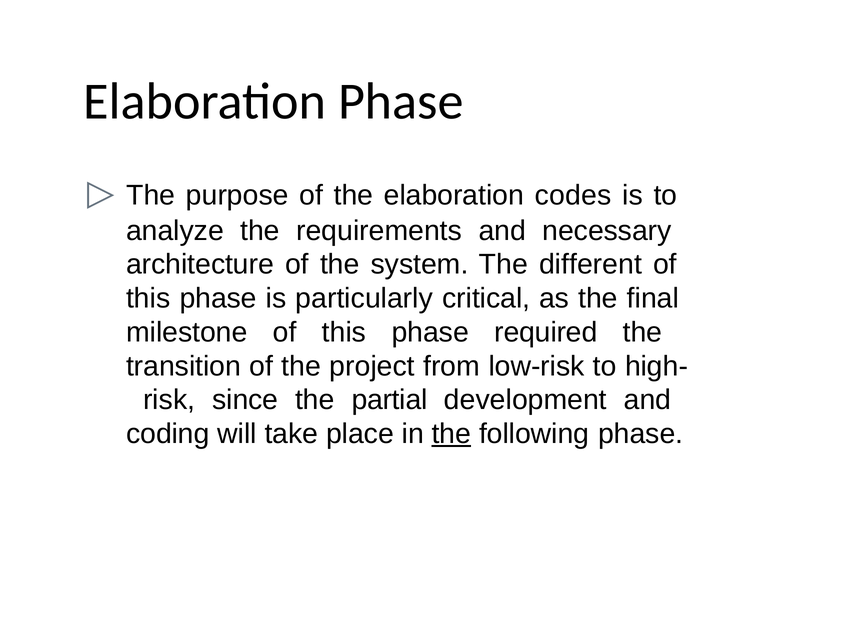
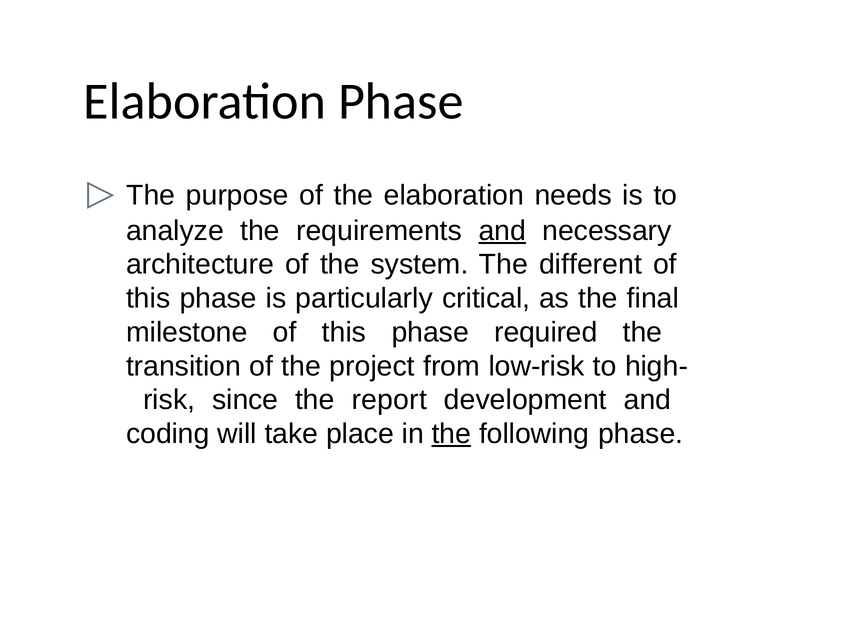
codes: codes -> needs
and at (502, 231) underline: none -> present
partial: partial -> report
